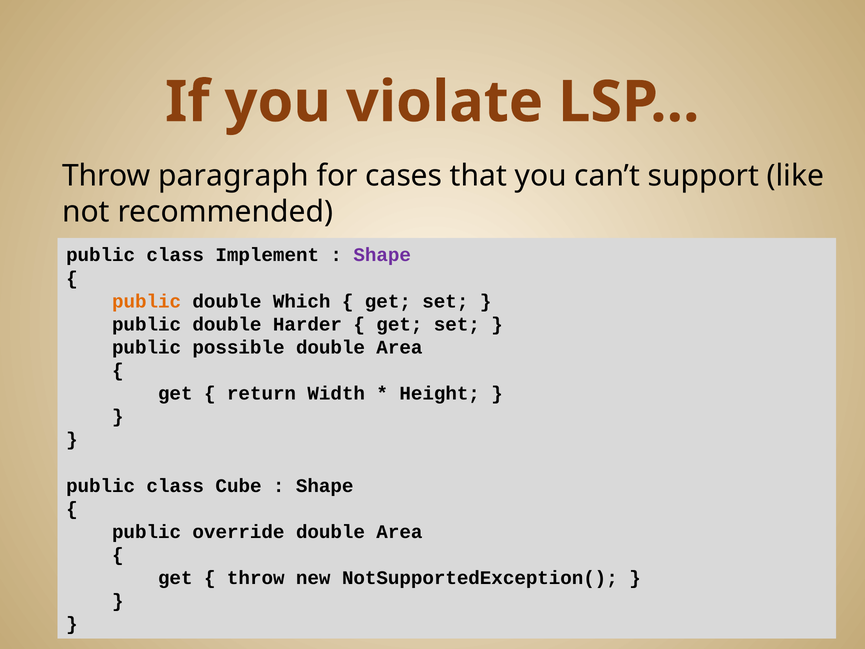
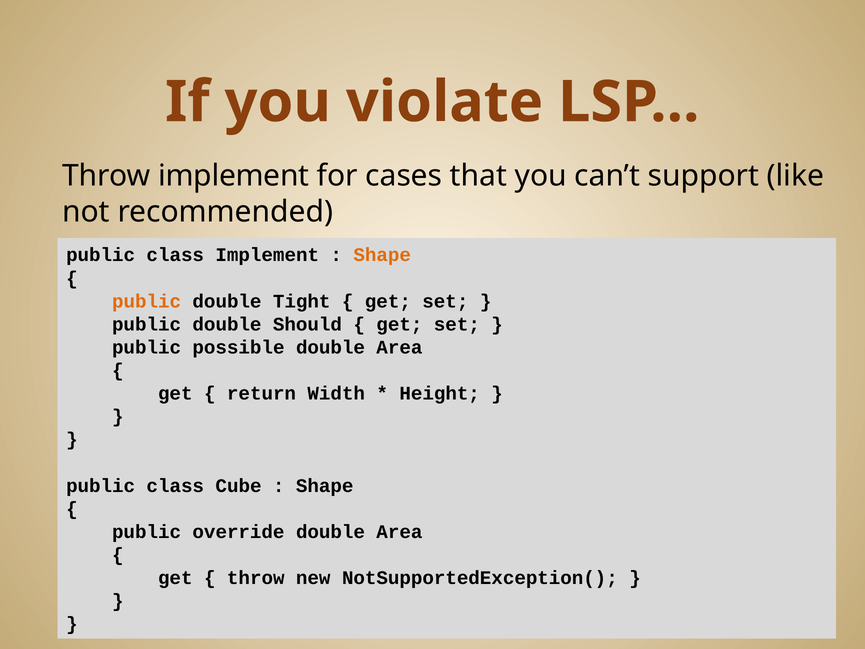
Throw paragraph: paragraph -> implement
Shape at (382, 255) colour: purple -> orange
Which: Which -> Tight
Harder: Harder -> Should
